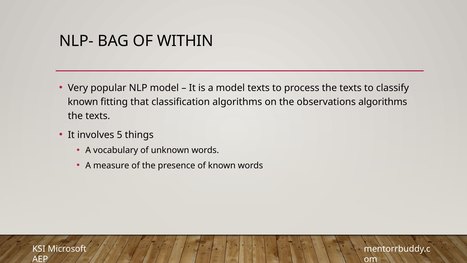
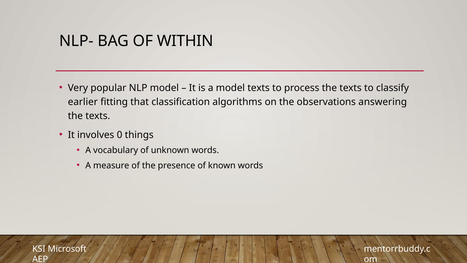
known at (83, 102): known -> earlier
observations algorithms: algorithms -> answering
5: 5 -> 0
